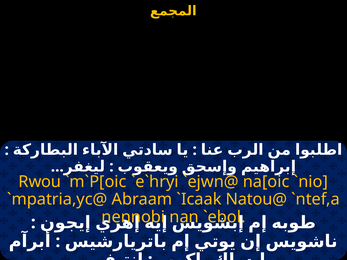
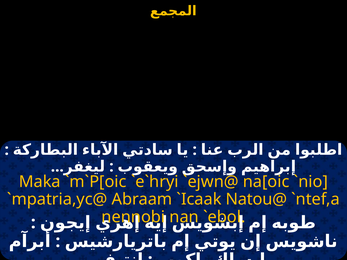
Rwou: Rwou -> Maka
